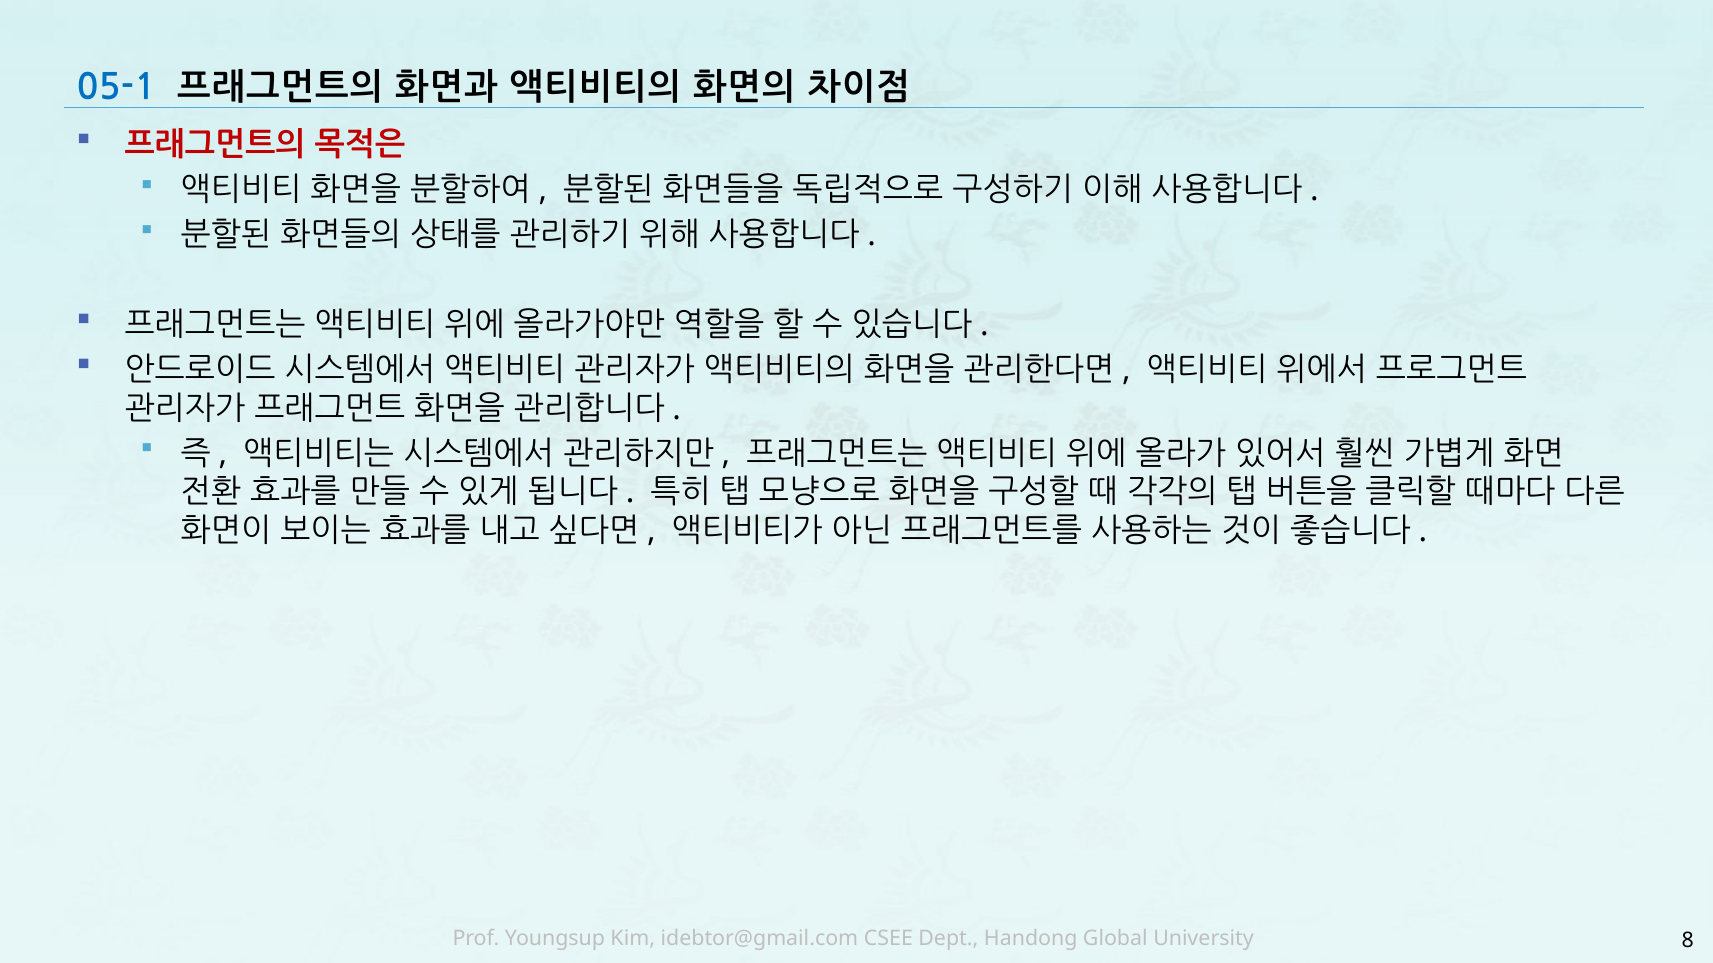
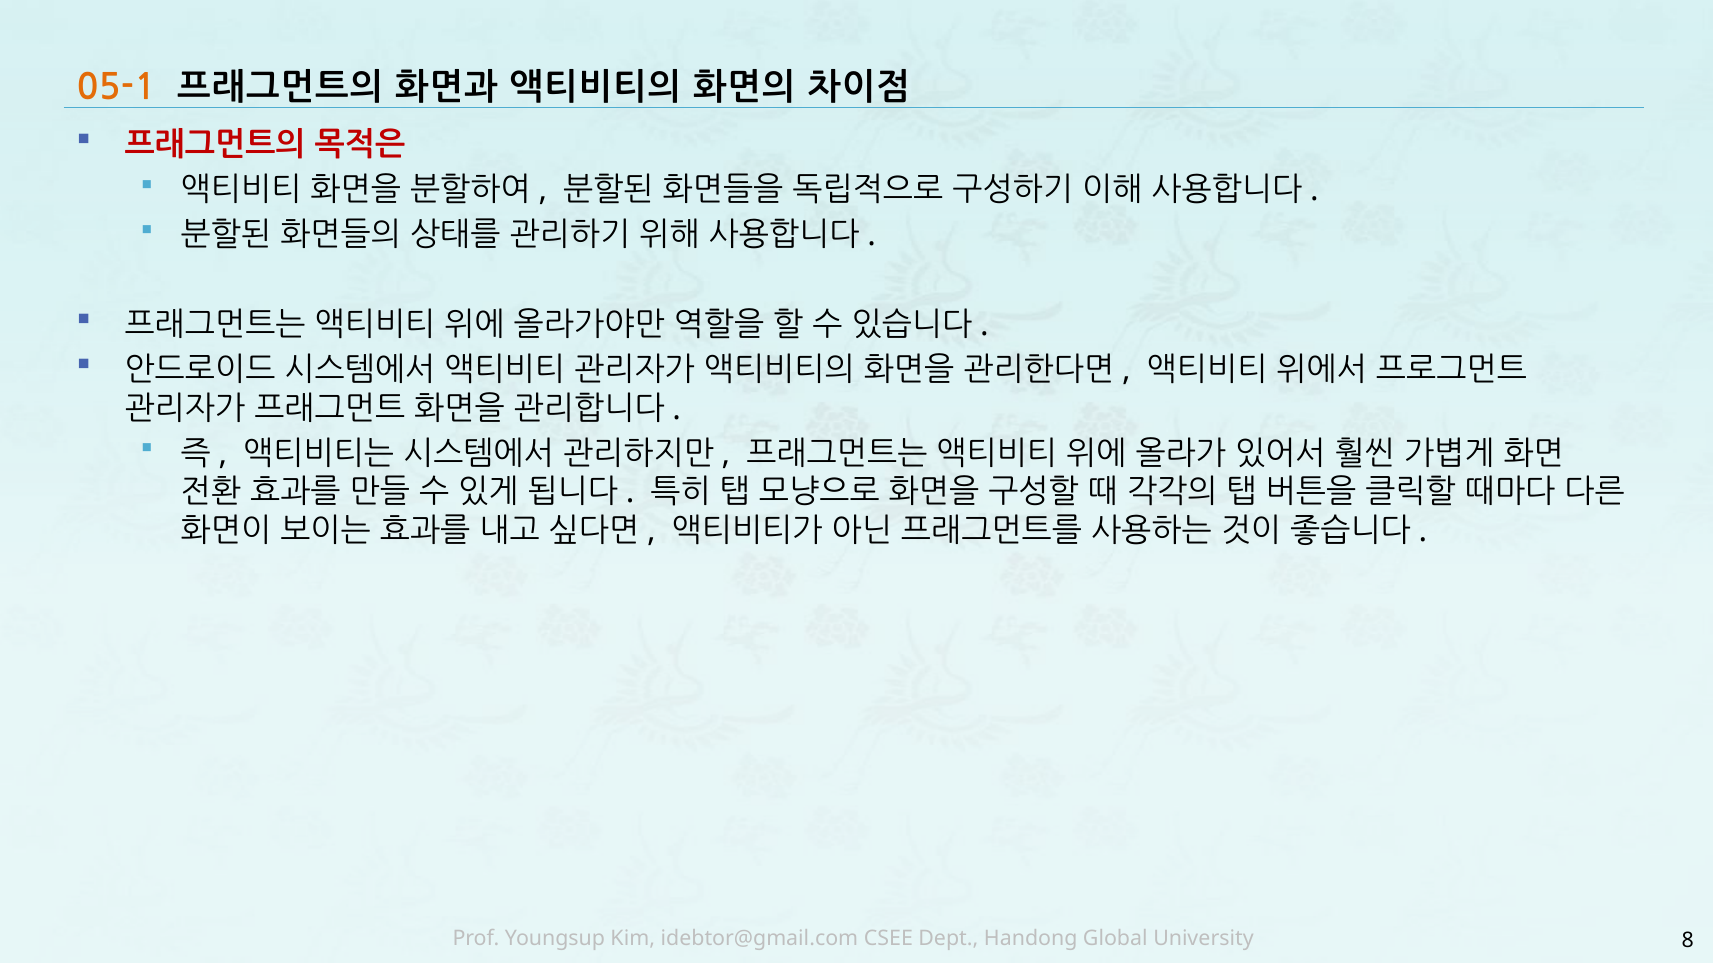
05-1 colour: blue -> orange
